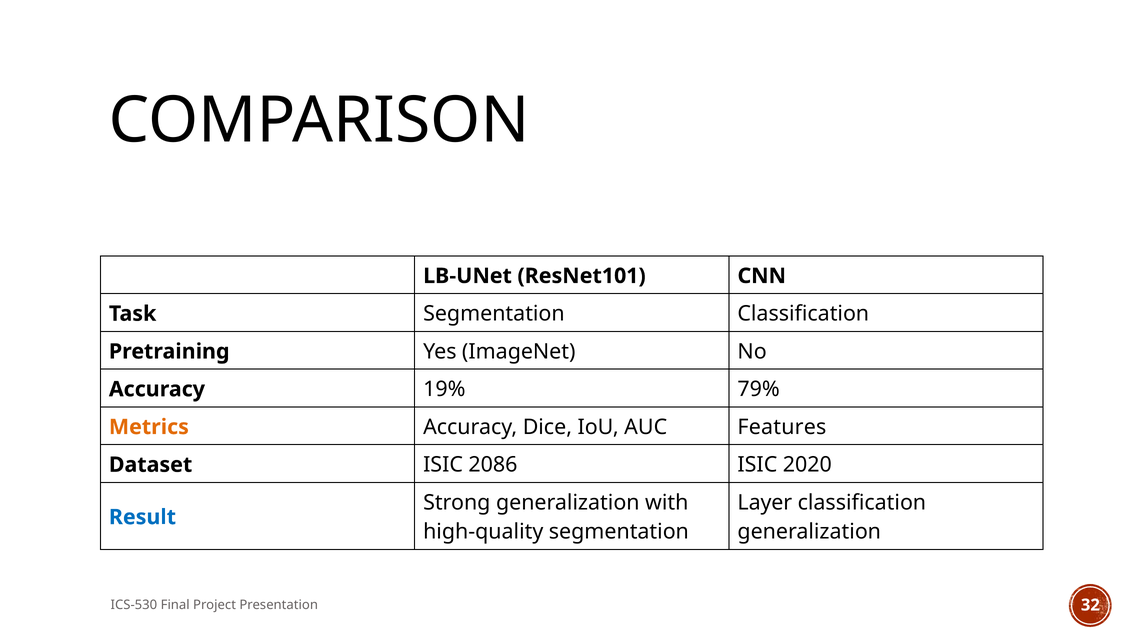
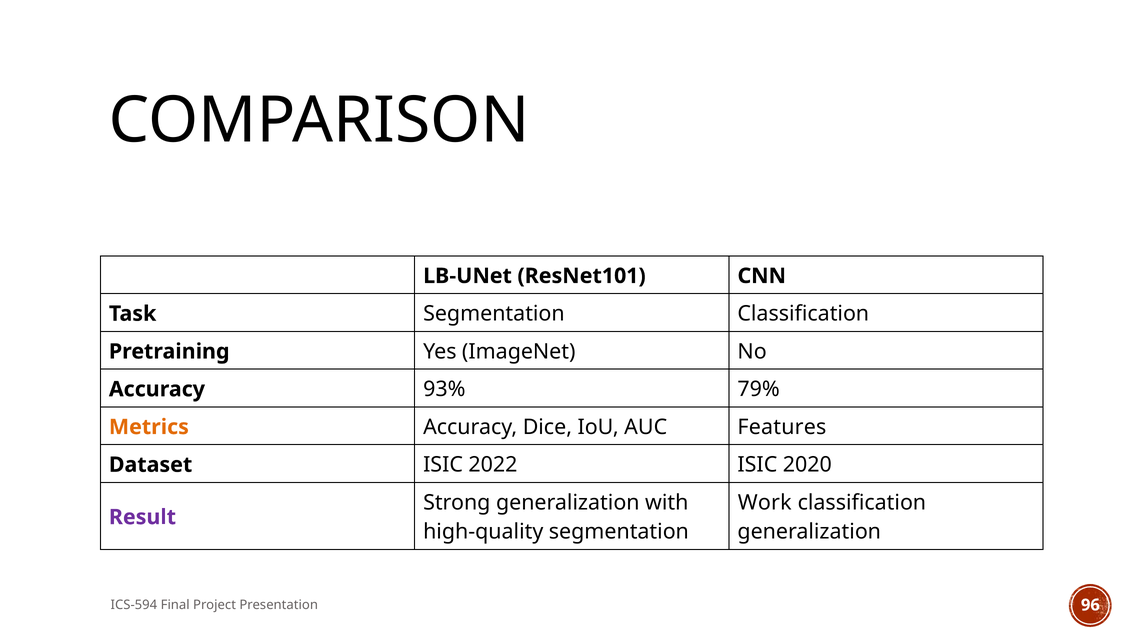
19%: 19% -> 93%
2086: 2086 -> 2022
Layer: Layer -> Work
Result colour: blue -> purple
ICS-530: ICS-530 -> ICS-594
32: 32 -> 96
